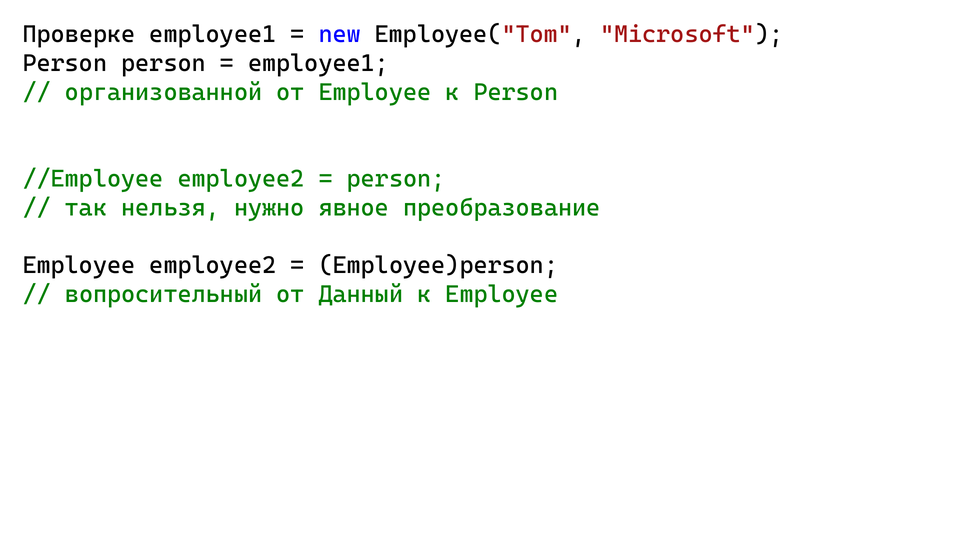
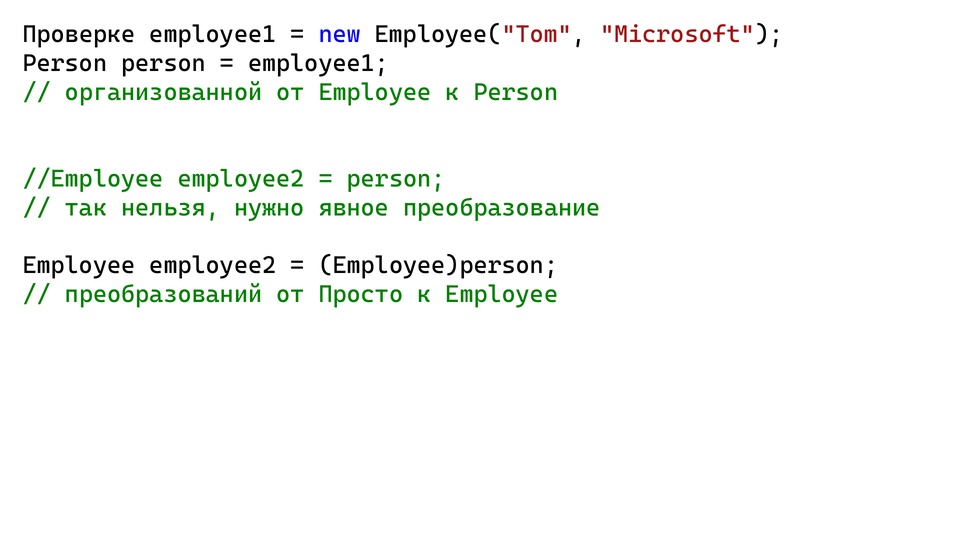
вопросительный: вопросительный -> преобразований
Данный: Данный -> Просто
